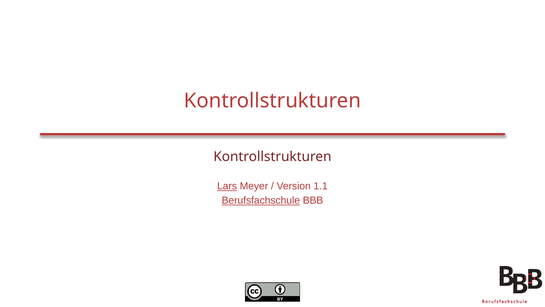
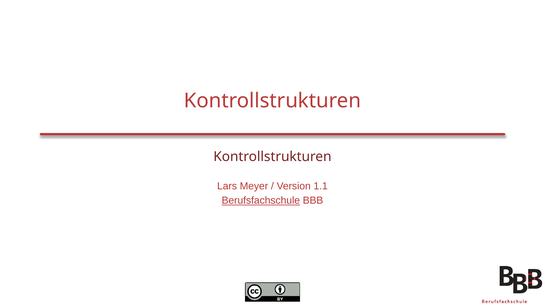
Lars underline: present -> none
